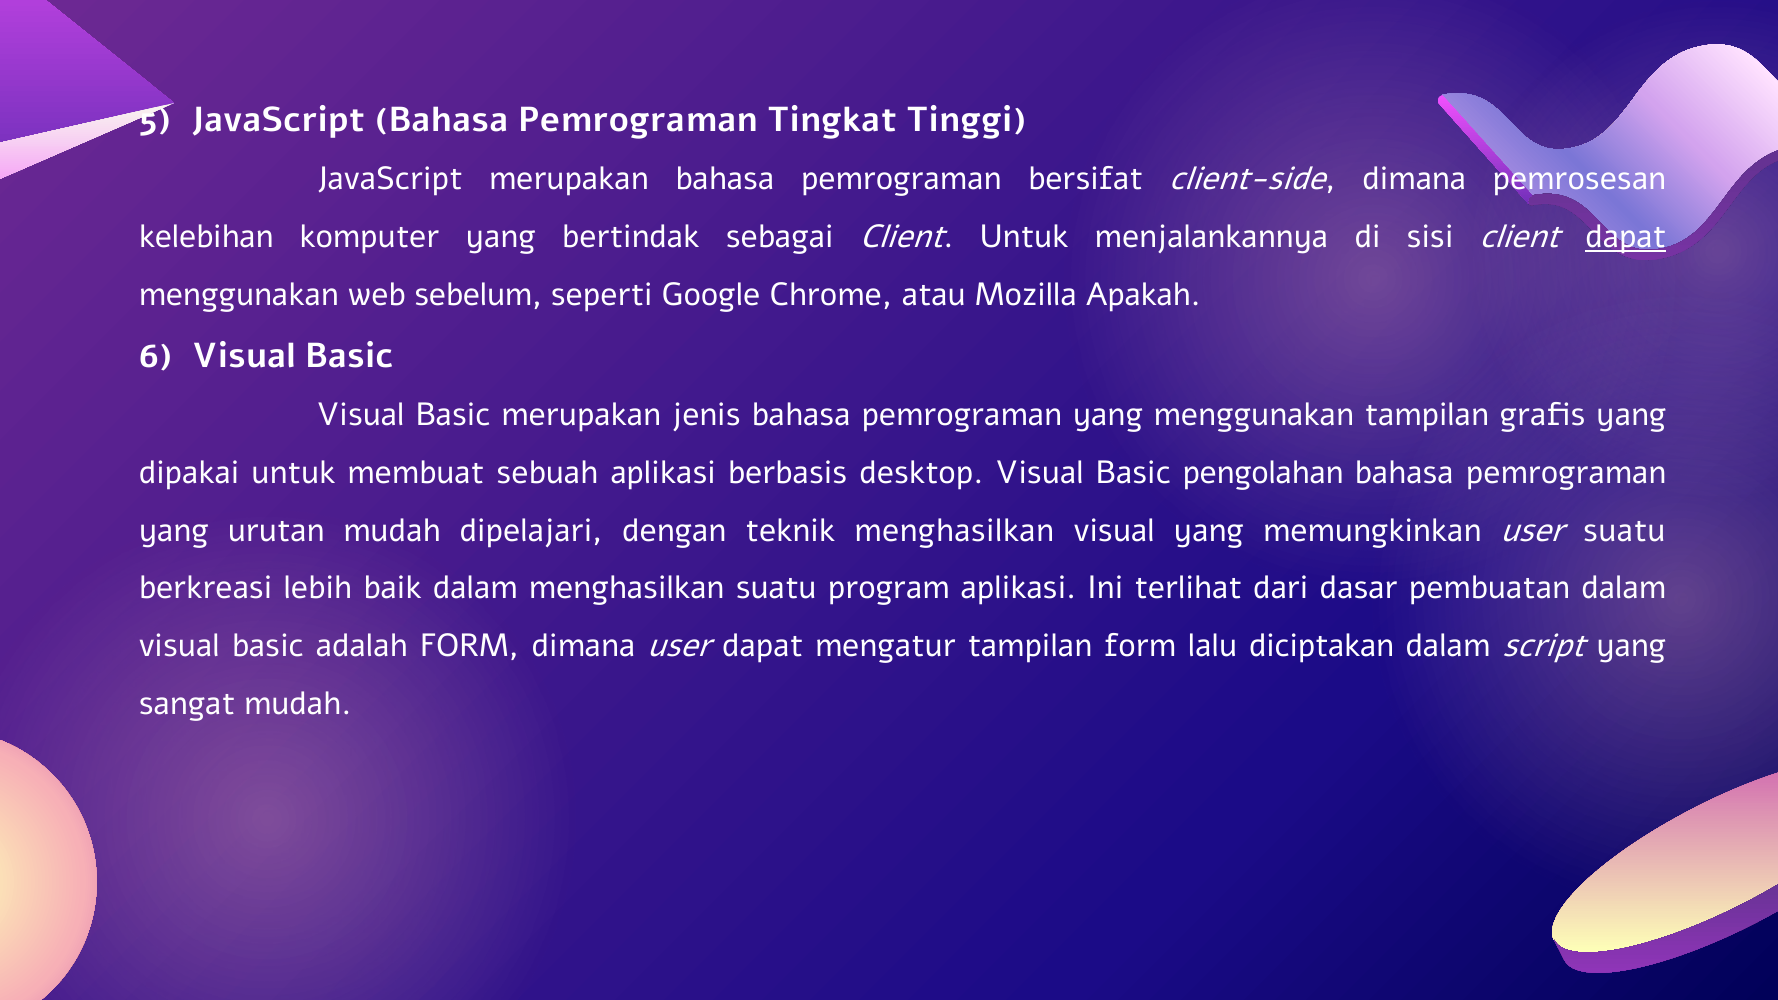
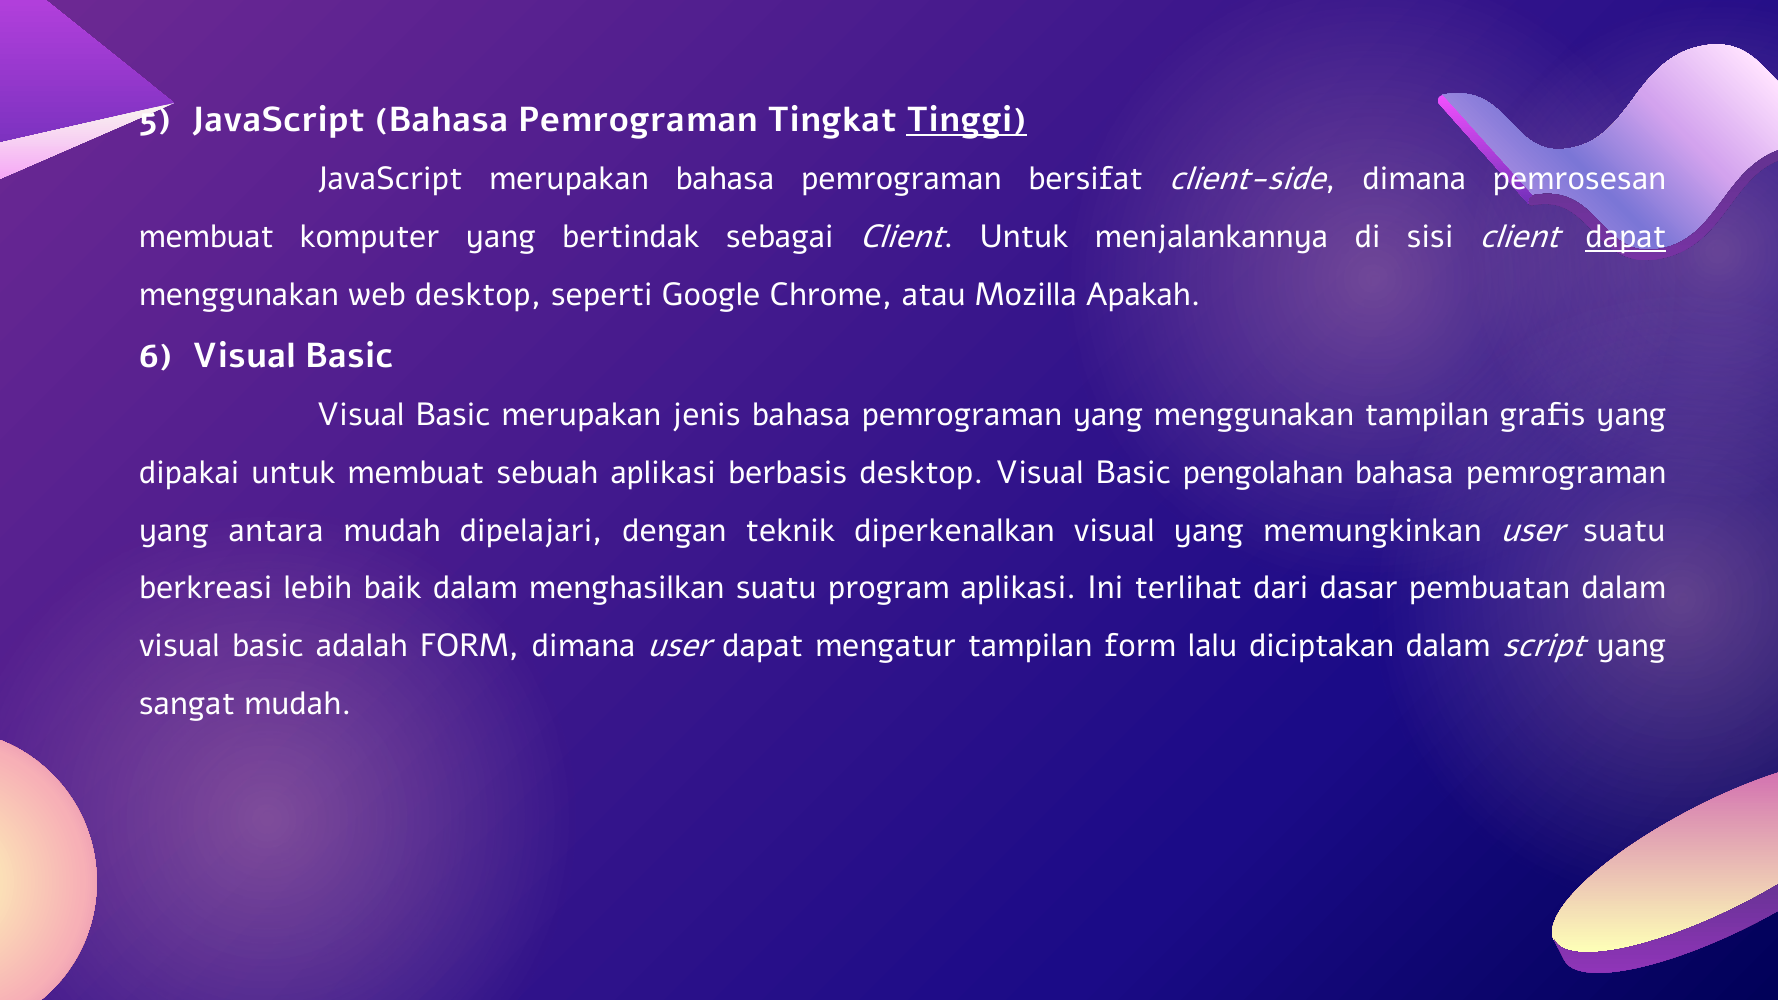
Tinggi underline: none -> present
kelebihan at (206, 237): kelebihan -> membuat
web sebelum: sebelum -> desktop
urutan: urutan -> antara
teknik menghasilkan: menghasilkan -> diperkenalkan
